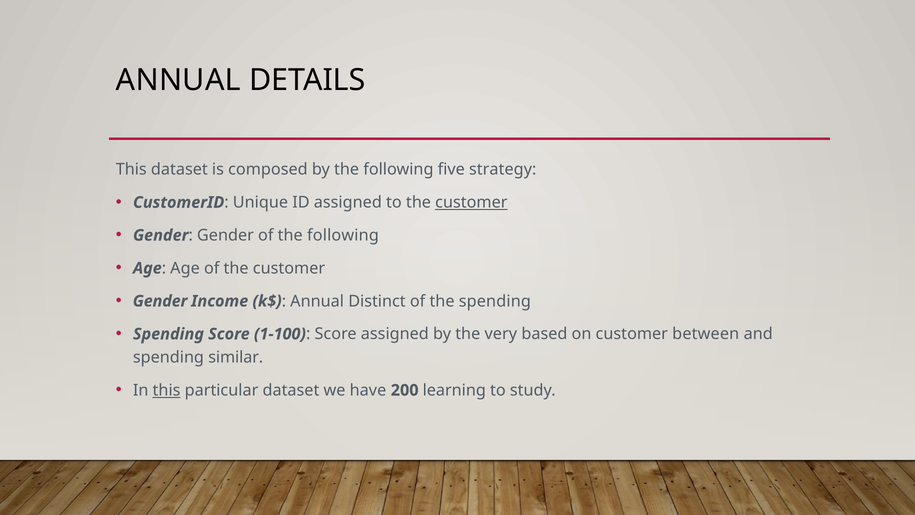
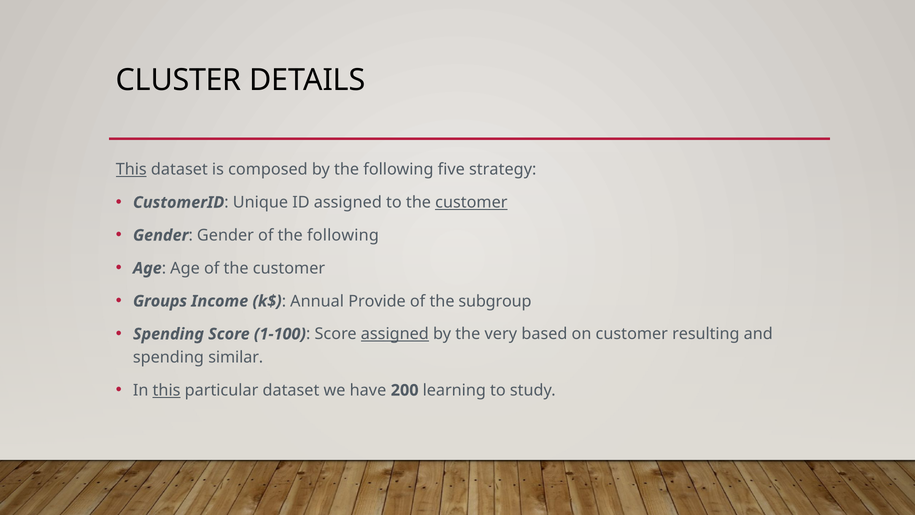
ANNUAL at (178, 80): ANNUAL -> CLUSTER
This at (131, 169) underline: none -> present
Gender at (160, 301): Gender -> Groups
Distinct: Distinct -> Provide
the spending: spending -> subgroup
assigned at (395, 334) underline: none -> present
between: between -> resulting
